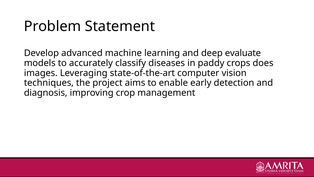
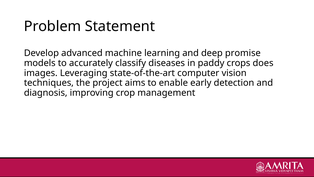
evaluate: evaluate -> promise
